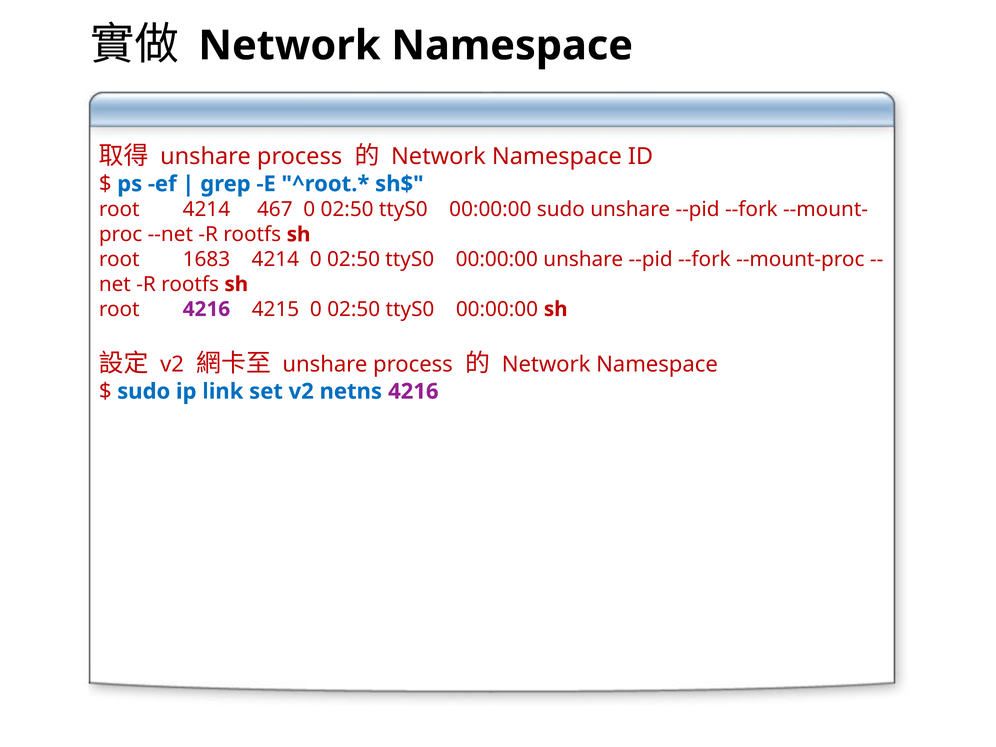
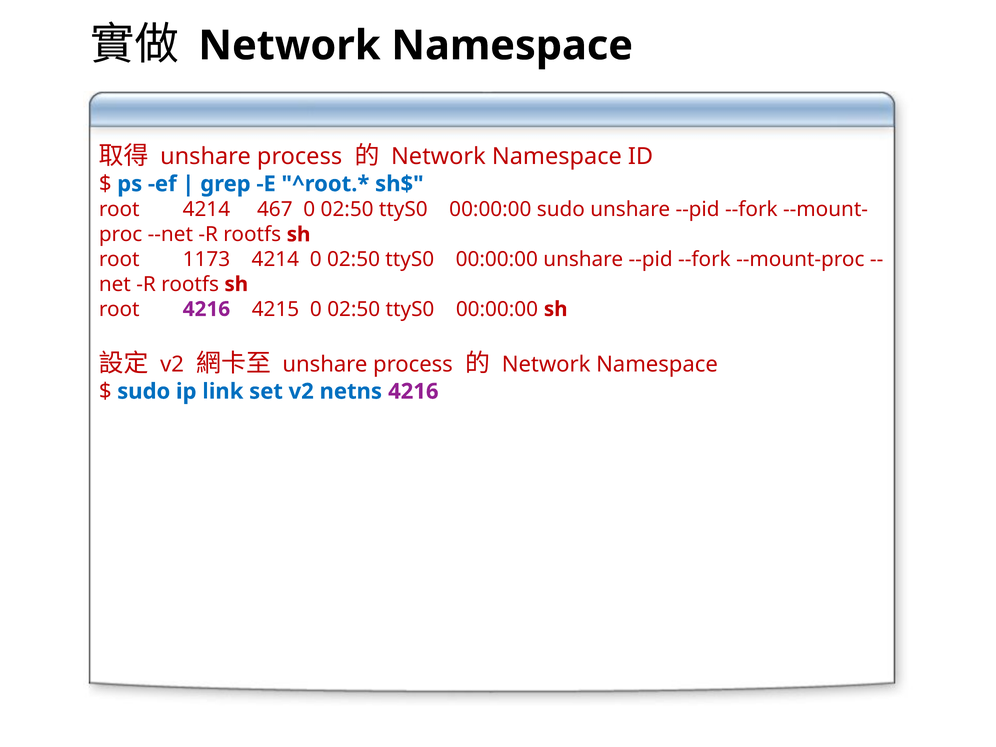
1683: 1683 -> 1173
